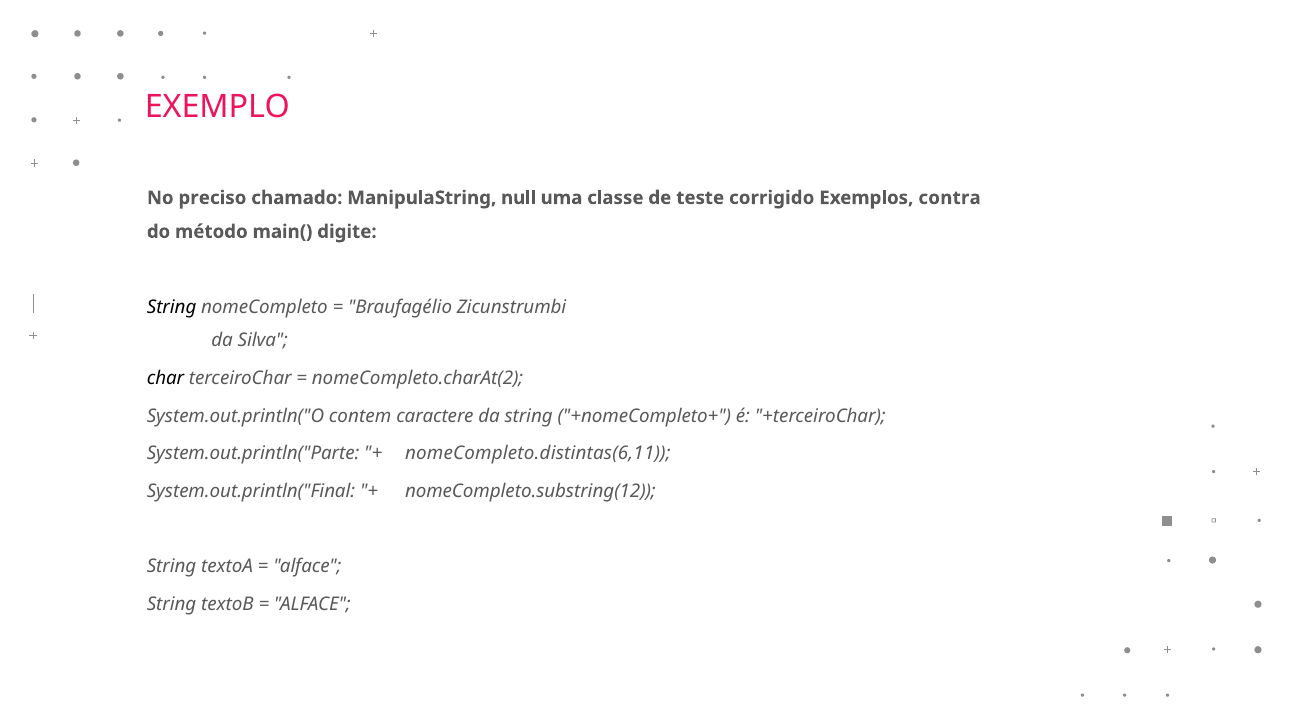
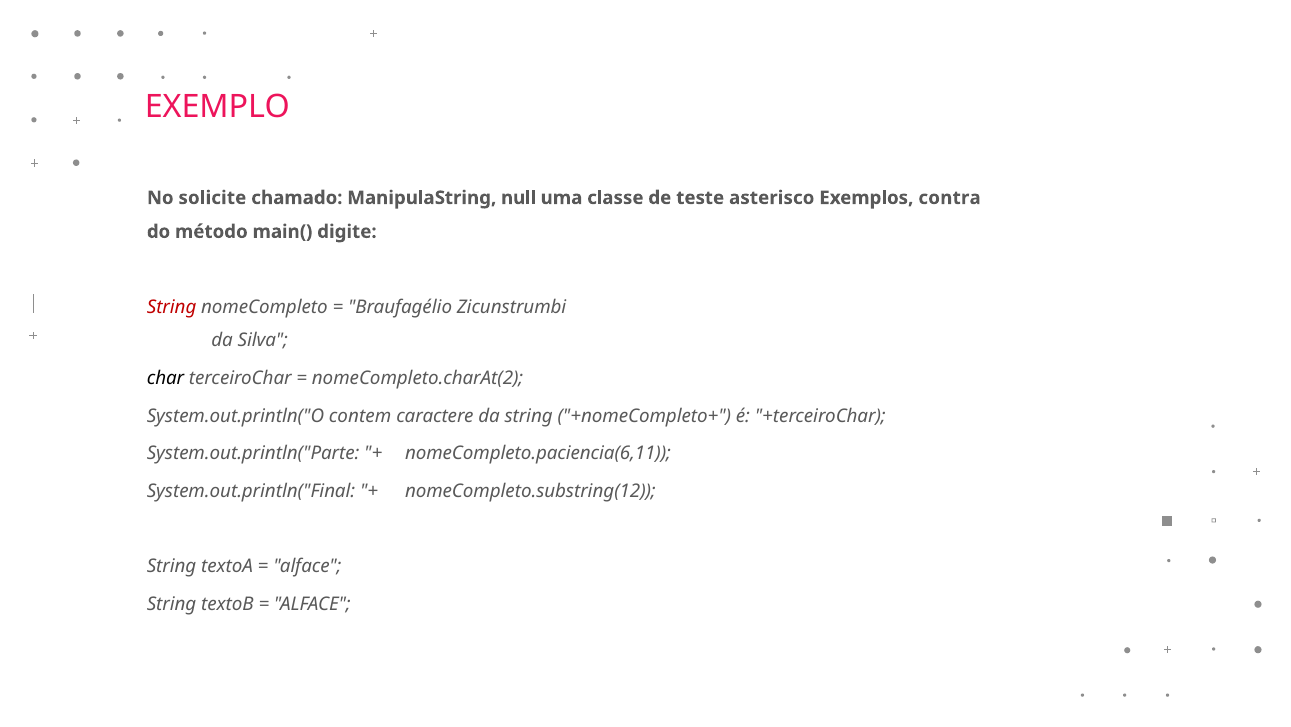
preciso: preciso -> solicite
corrigido: corrigido -> asterisco
String at (172, 307) colour: black -> red
nomeCompleto.distintas(6,11: nomeCompleto.distintas(6,11 -> nomeCompleto.paciencia(6,11
